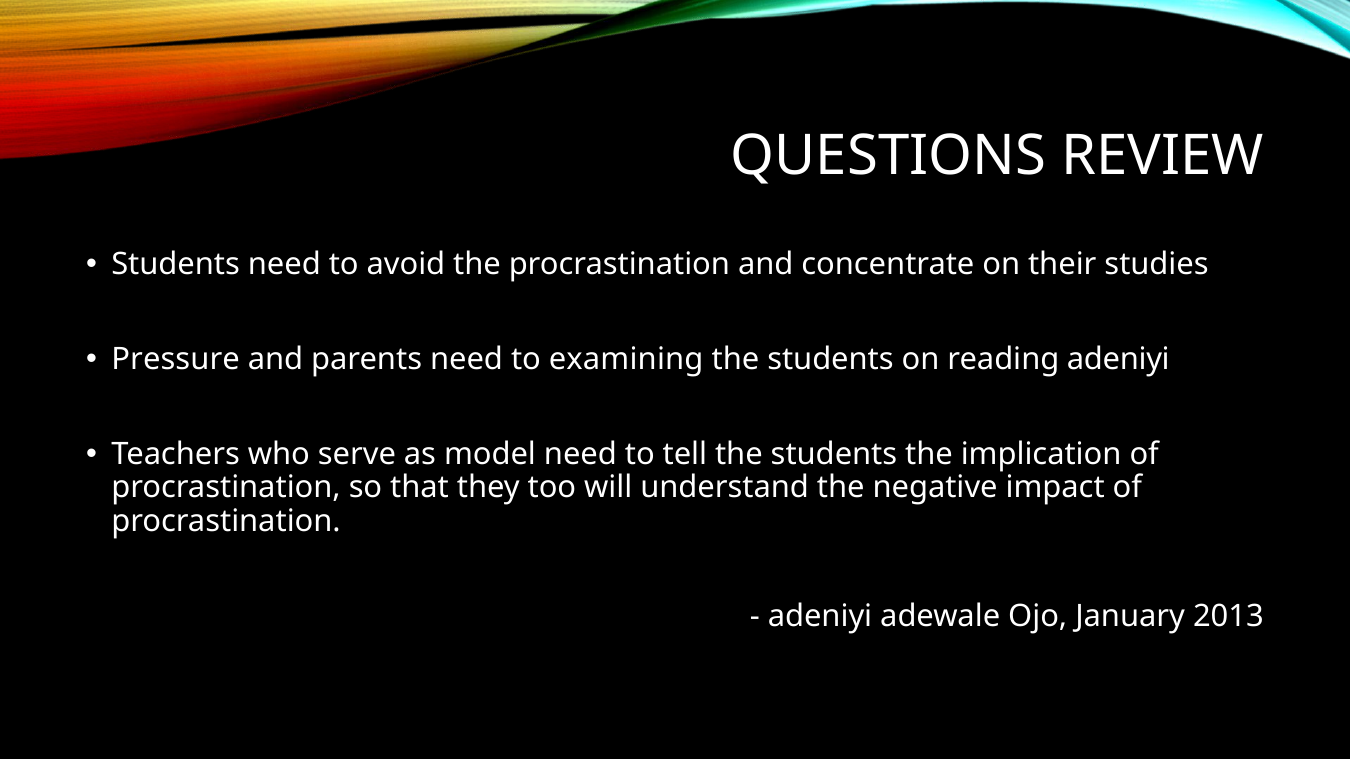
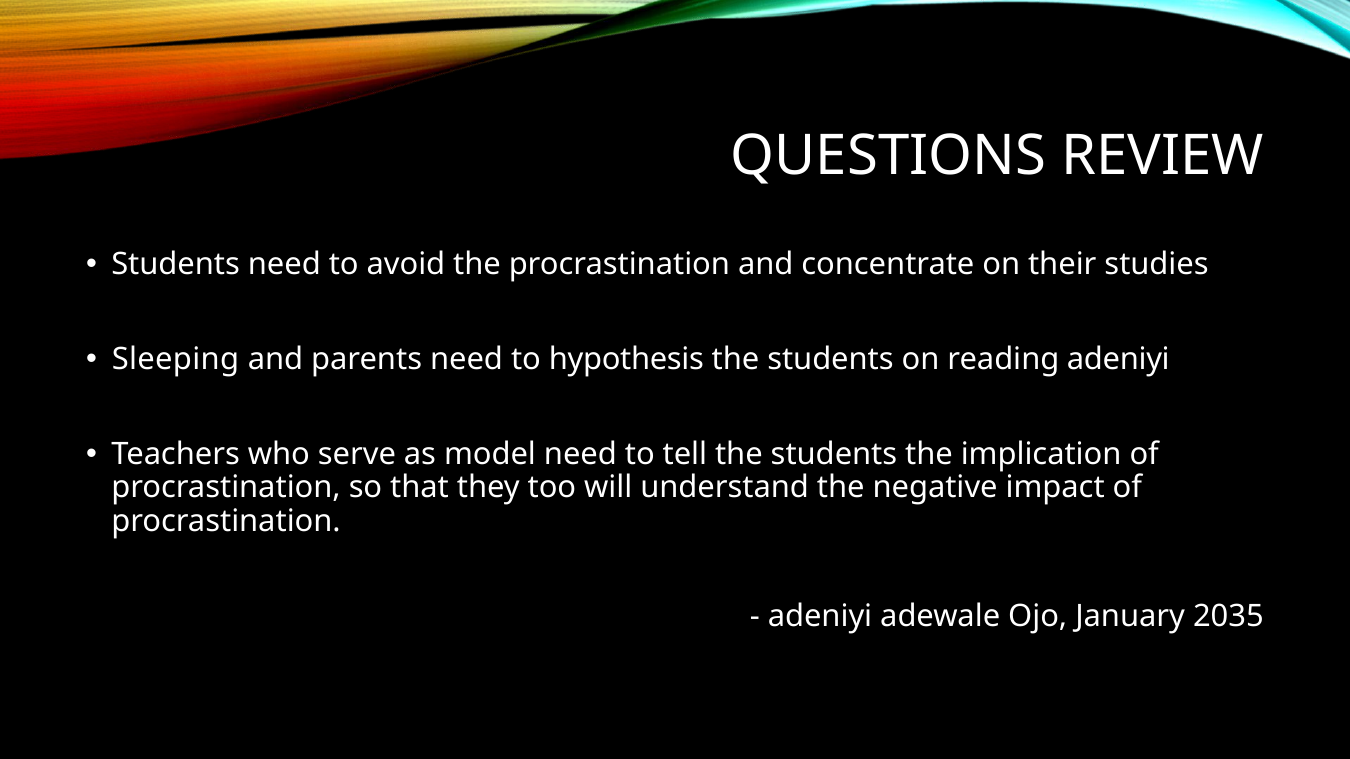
Pressure: Pressure -> Sleeping
examining: examining -> hypothesis
2013: 2013 -> 2035
